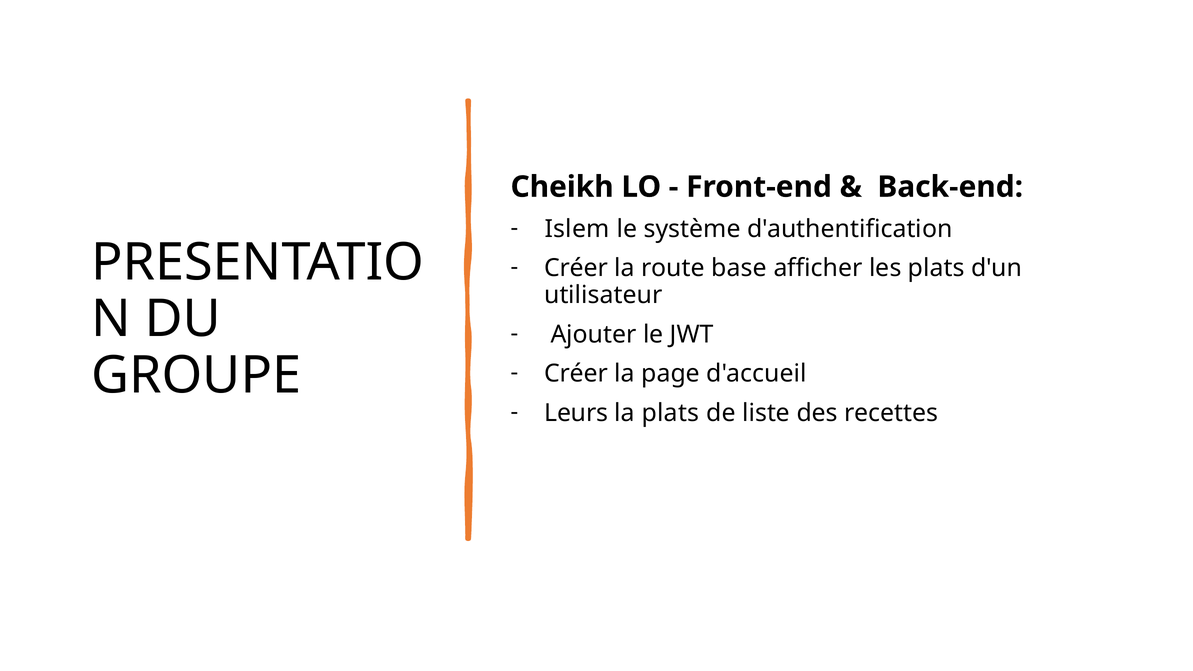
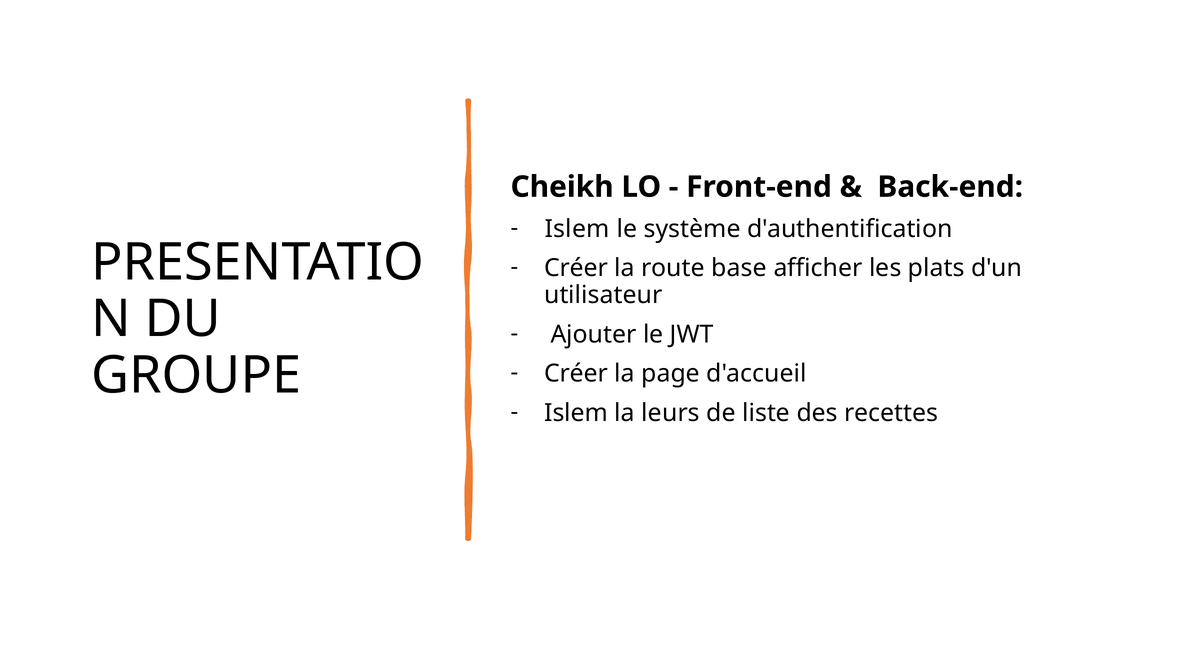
Leurs at (576, 413): Leurs -> Islem
la plats: plats -> leurs
